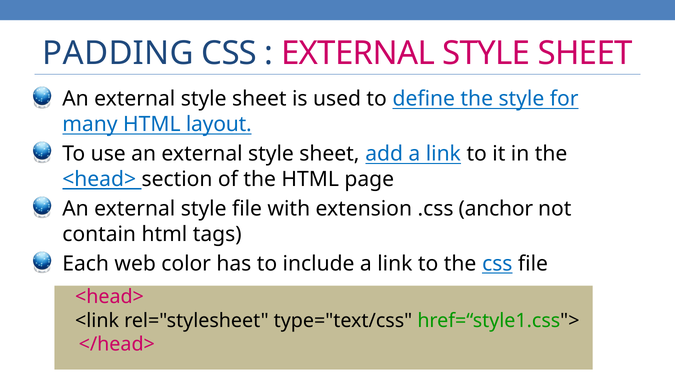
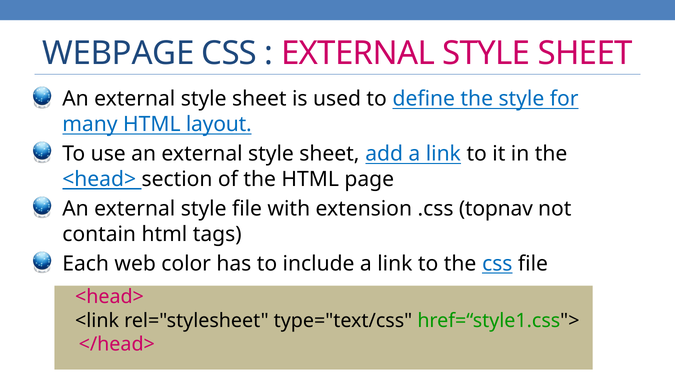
PADDING: PADDING -> WEBPAGE
anchor: anchor -> topnav
